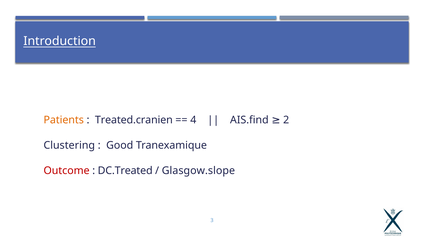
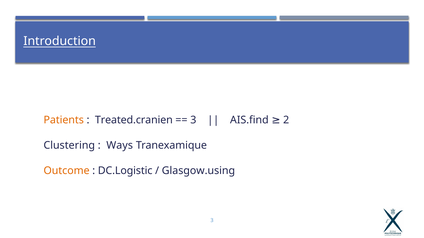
4 at (193, 120): 4 -> 3
Good: Good -> Ways
Outcome colour: red -> orange
DC.Treated: DC.Treated -> DC.Logistic
Glasgow.slope: Glasgow.slope -> Glasgow.using
